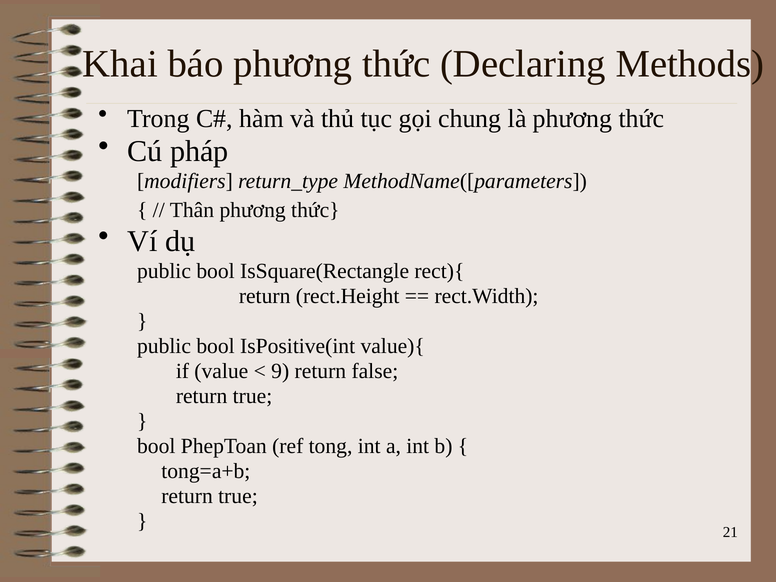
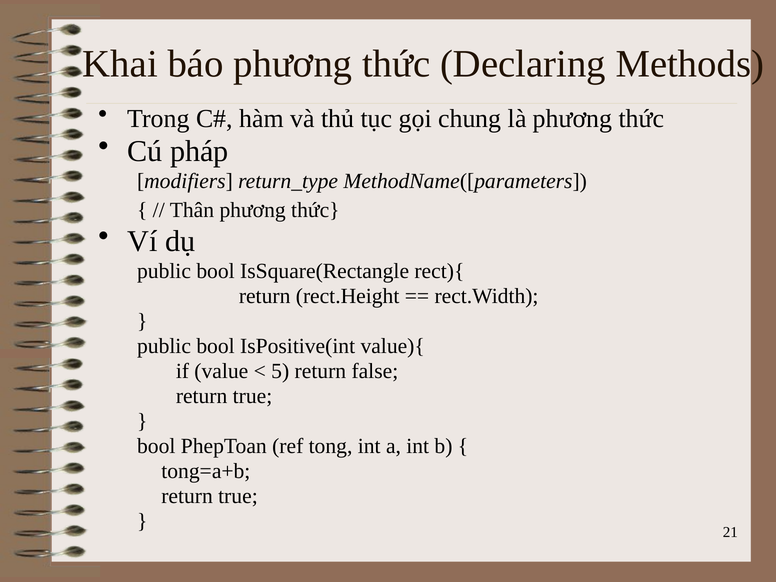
9: 9 -> 5
